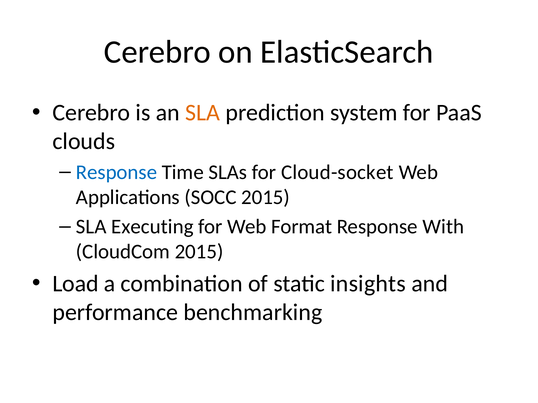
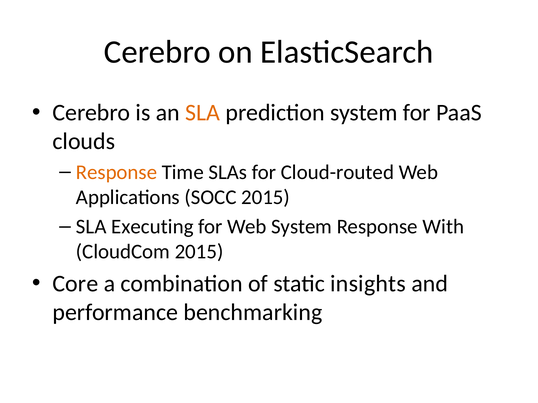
Response at (117, 172) colour: blue -> orange
Cloud-socket: Cloud-socket -> Cloud-routed
Web Format: Format -> System
Load: Load -> Core
